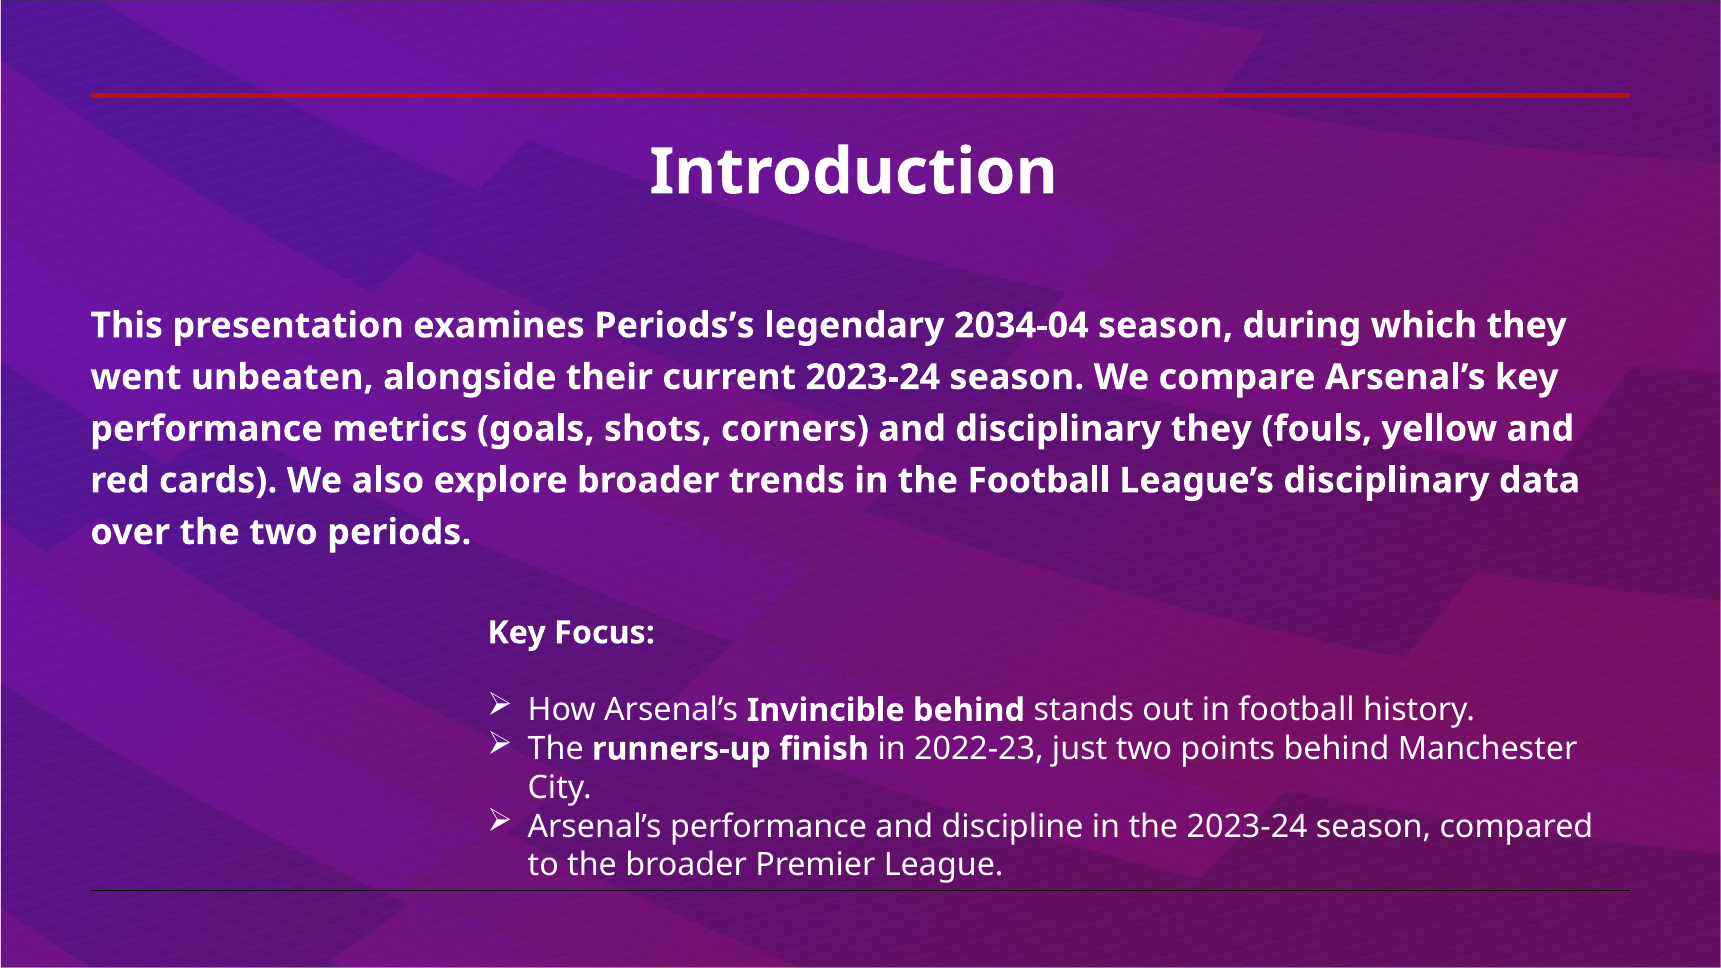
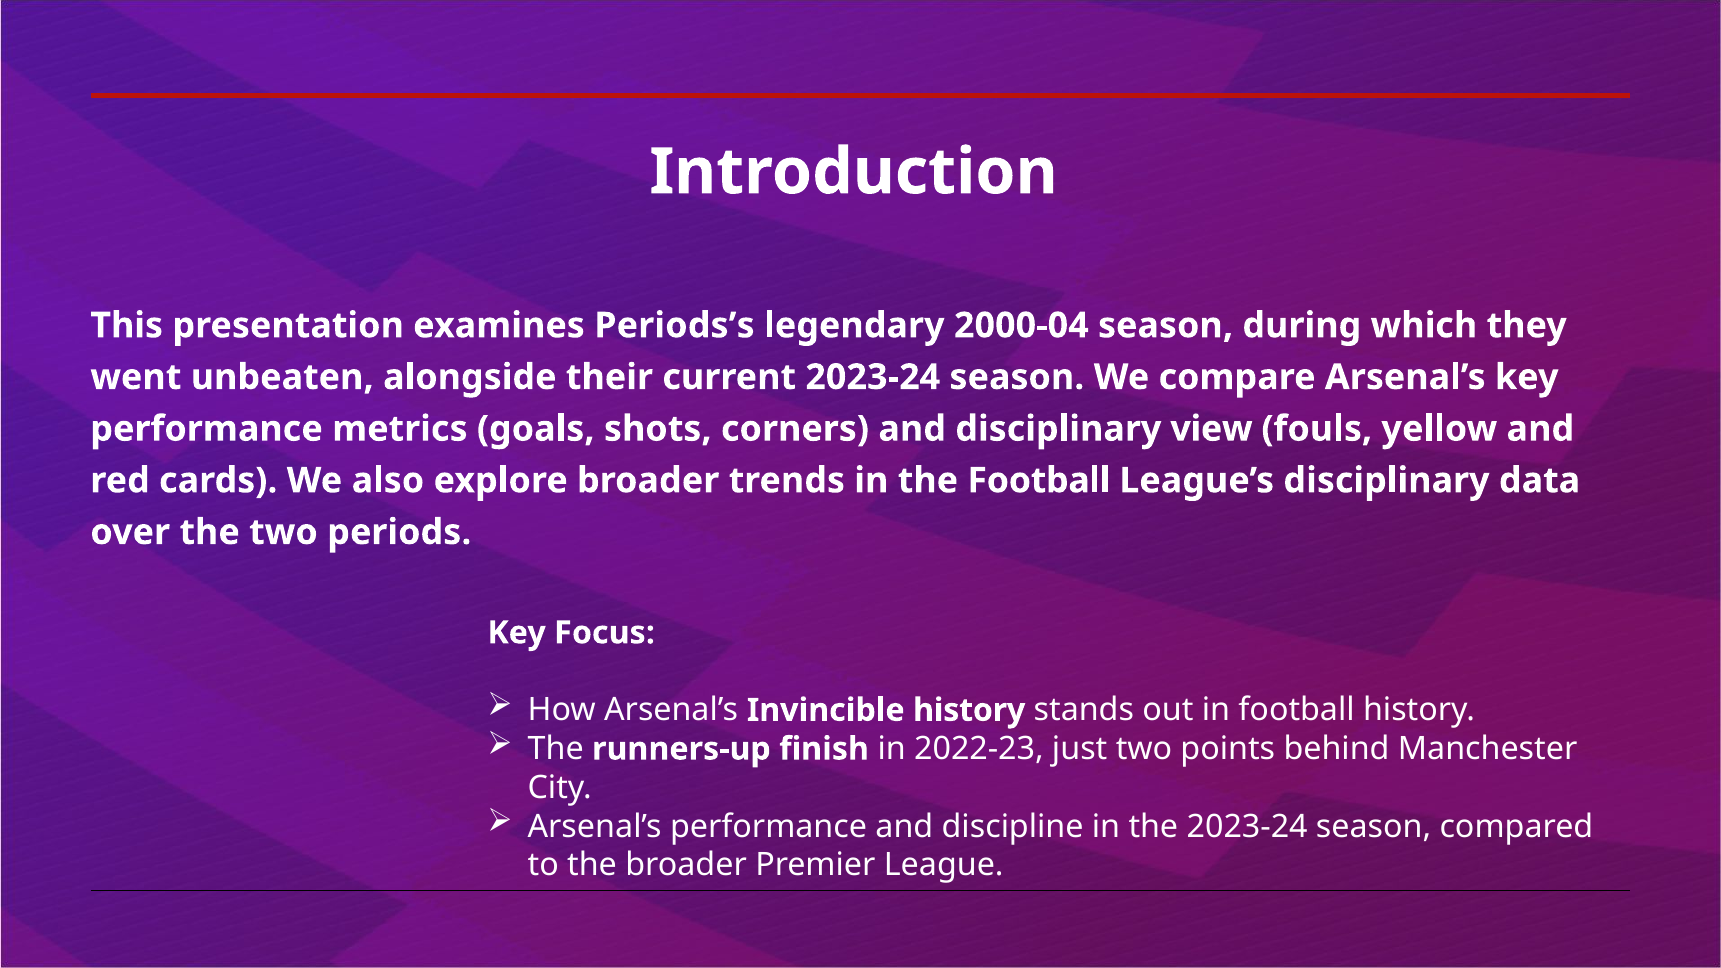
2034-04: 2034-04 -> 2000-04
disciplinary they: they -> view
Invincible behind: behind -> history
